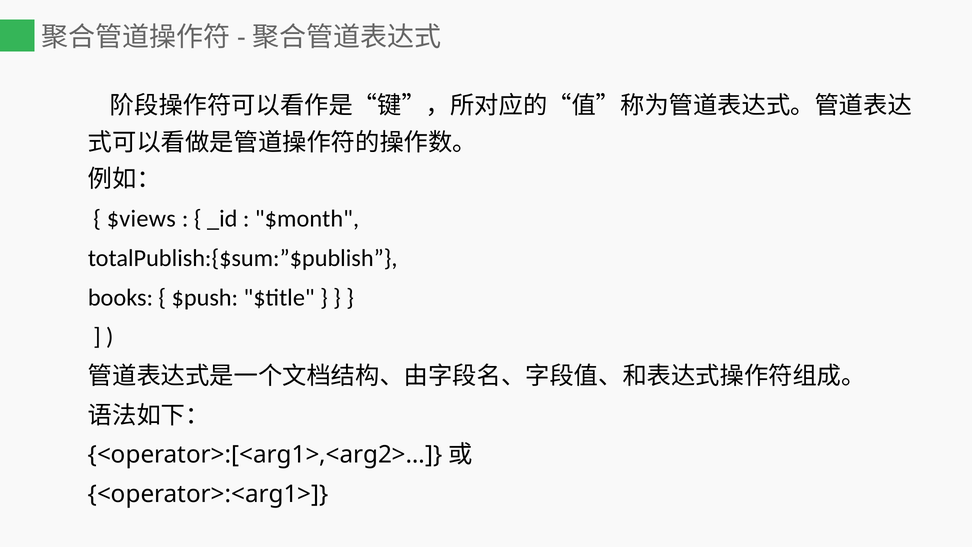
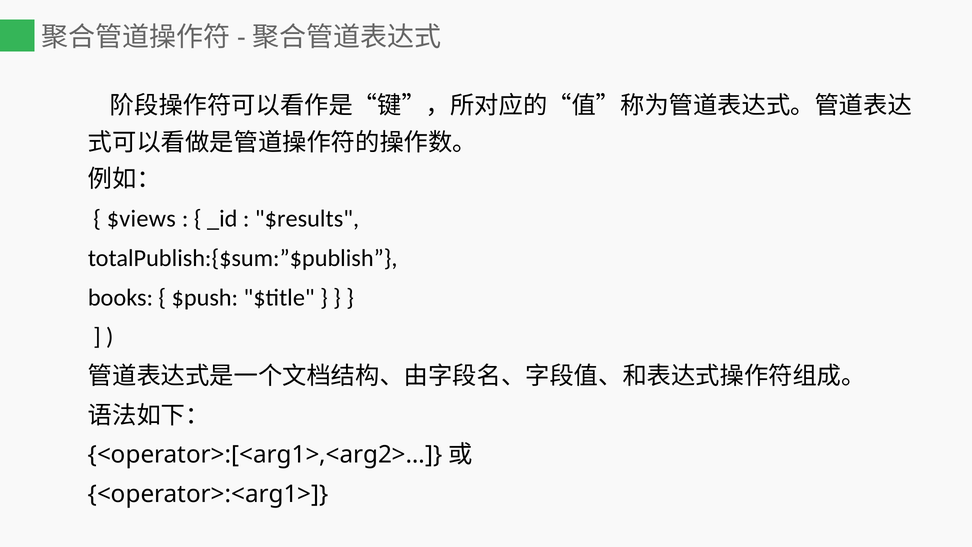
$month: $month -> $results
